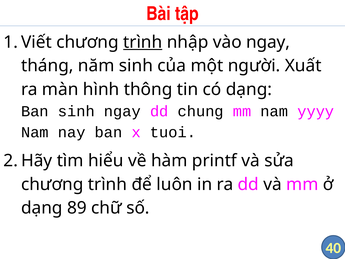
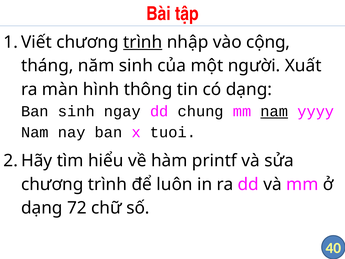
vào ngay: ngay -> cộng
nam at (274, 111) underline: none -> present
89: 89 -> 72
